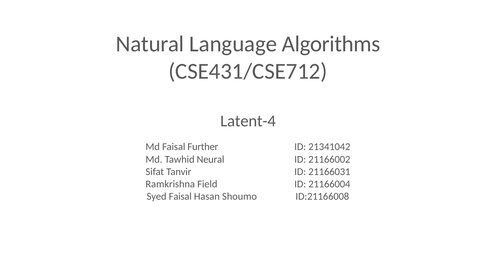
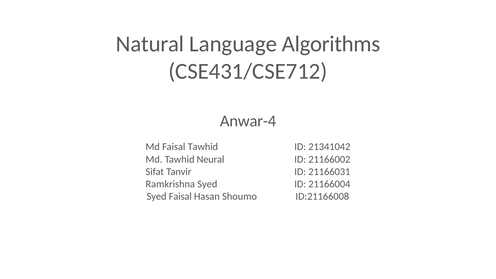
Latent-4: Latent-4 -> Anwar-4
Faisal Further: Further -> Tawhid
Ramkrishna Field: Field -> Syed
